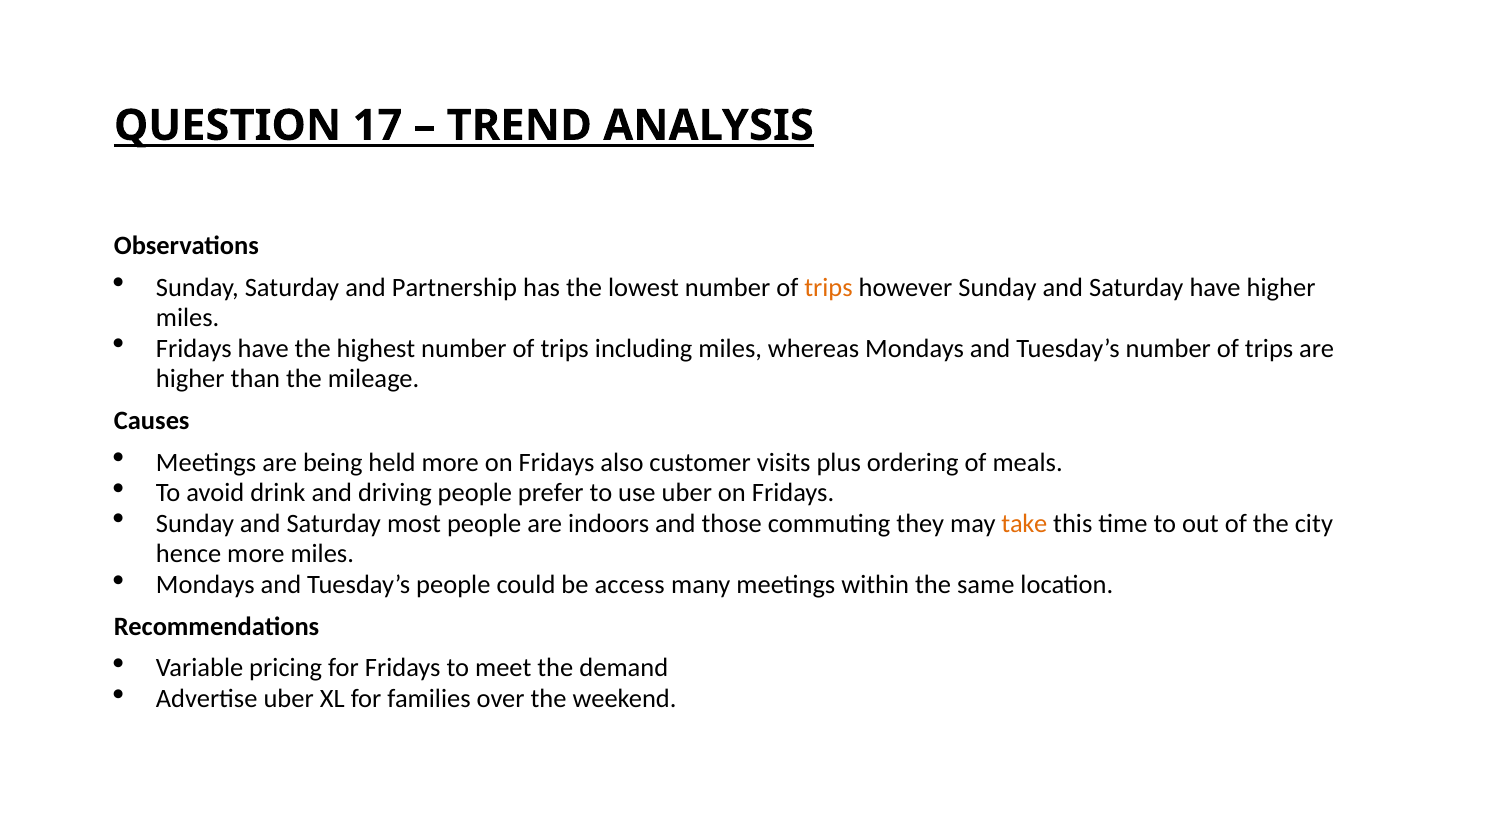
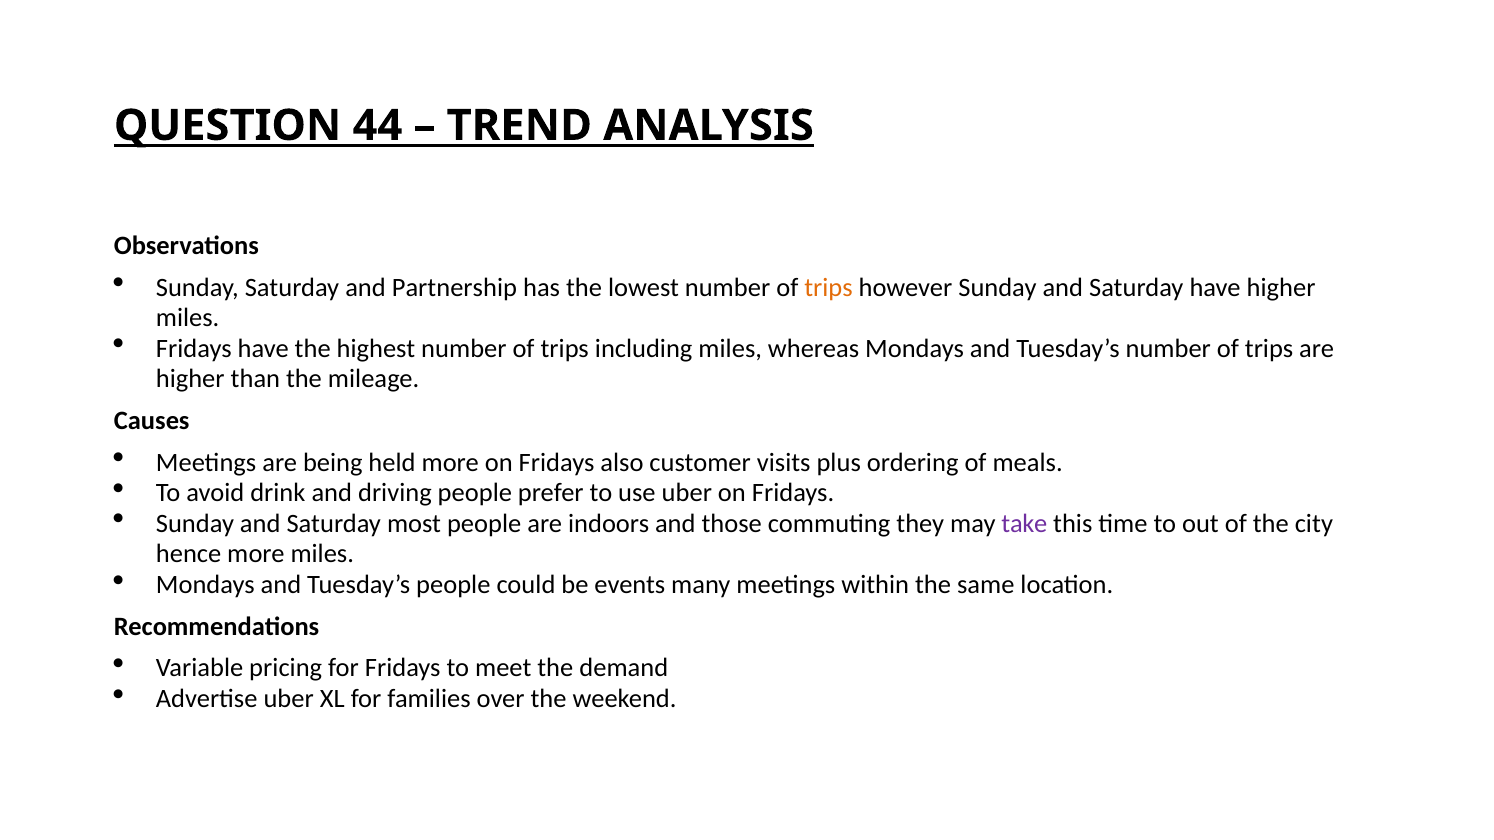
17: 17 -> 44
take colour: orange -> purple
access: access -> events
